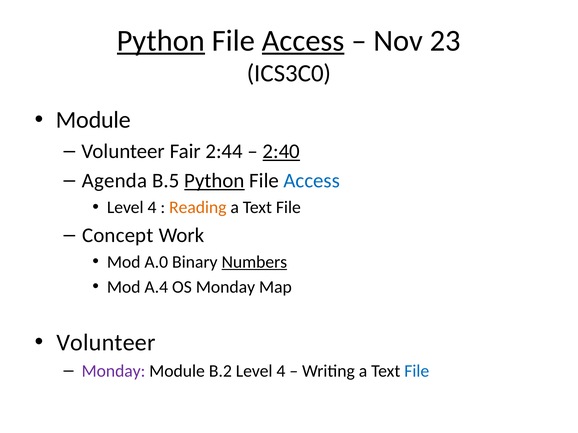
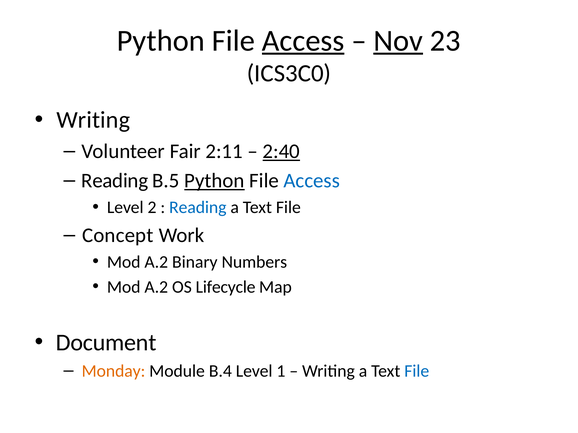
Python at (161, 41) underline: present -> none
Nov underline: none -> present
Module at (93, 120): Module -> Writing
2:44: 2:44 -> 2:11
Agenda at (115, 181): Agenda -> Reading
4 at (152, 208): 4 -> 2
Reading at (198, 208) colour: orange -> blue
A.0 at (156, 262): A.0 -> A.2
Numbers underline: present -> none
A.4 at (156, 287): A.4 -> A.2
OS Monday: Monday -> Lifecycle
Volunteer at (106, 343): Volunteer -> Document
Monday at (113, 371) colour: purple -> orange
B.2: B.2 -> B.4
4 at (281, 371): 4 -> 1
